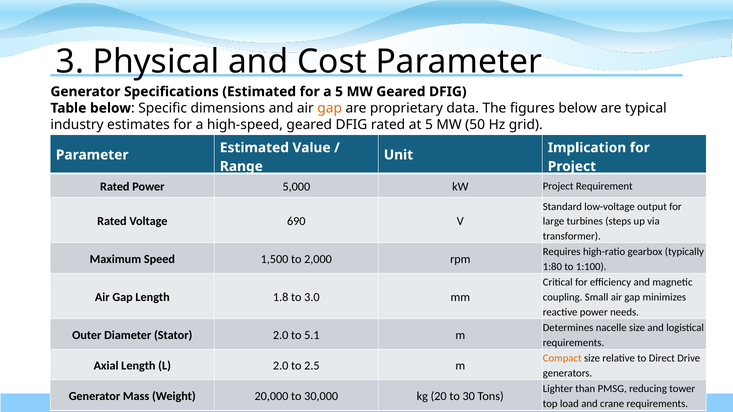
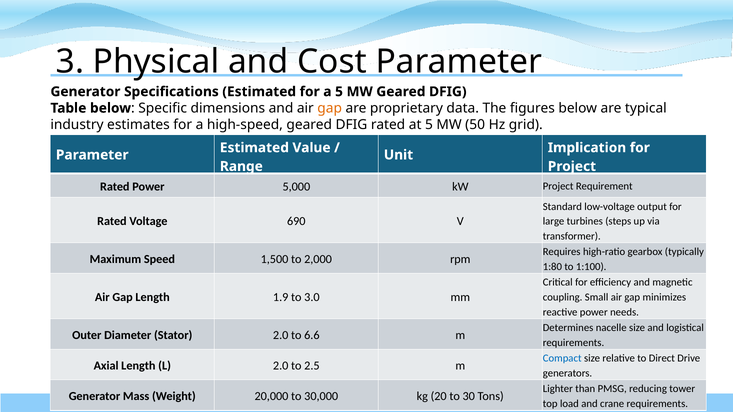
1.8: 1.8 -> 1.9
5.1: 5.1 -> 6.6
Compact colour: orange -> blue
